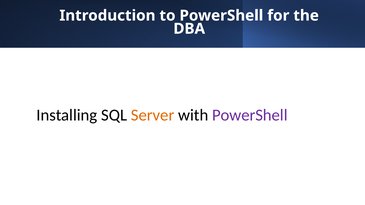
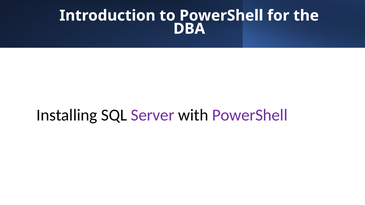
Server colour: orange -> purple
